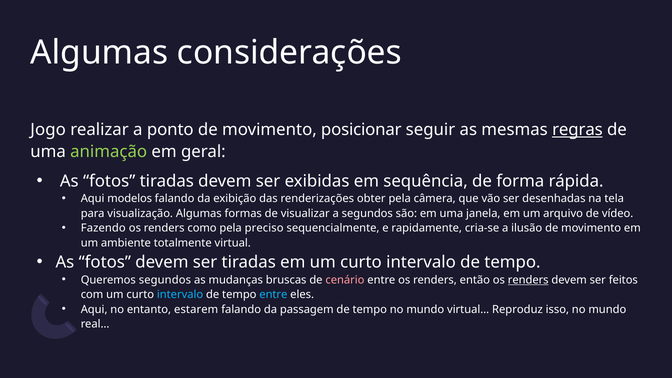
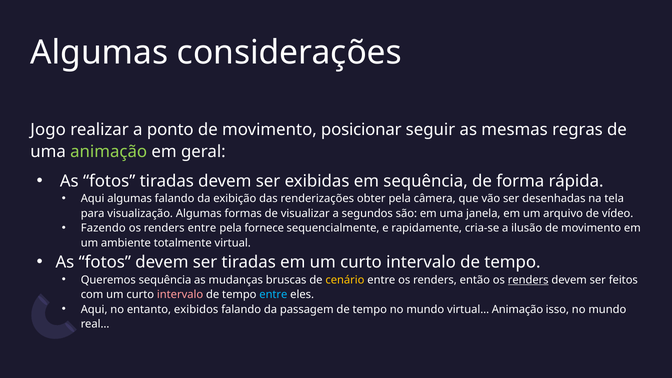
regras underline: present -> none
Aqui modelos: modelos -> algumas
renders como: como -> entre
preciso: preciso -> fornece
Queremos segundos: segundos -> sequência
cenário colour: pink -> yellow
intervalo at (180, 295) colour: light blue -> pink
estarem: estarem -> exibidos
virtual… Reproduz: Reproduz -> Animação
